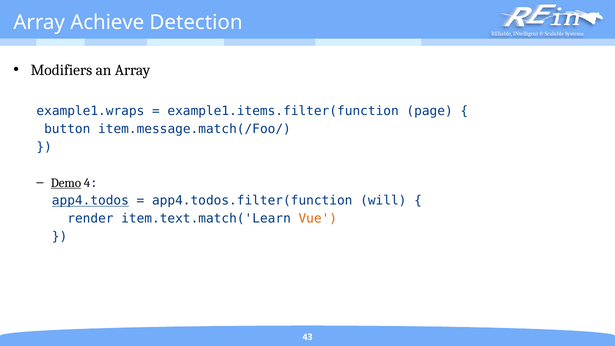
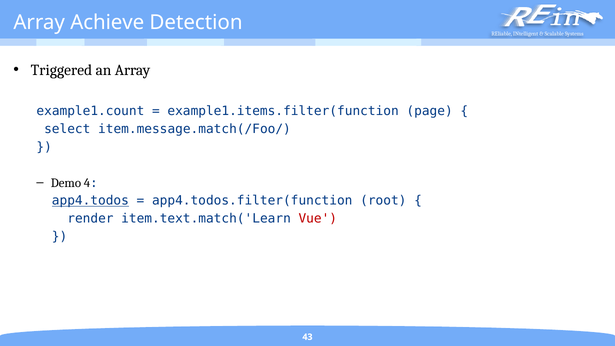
Modifiers: Modifiers -> Triggered
example1.wraps: example1.wraps -> example1.count
button: button -> select
Demo underline: present -> none
will: will -> root
Vue colour: orange -> red
